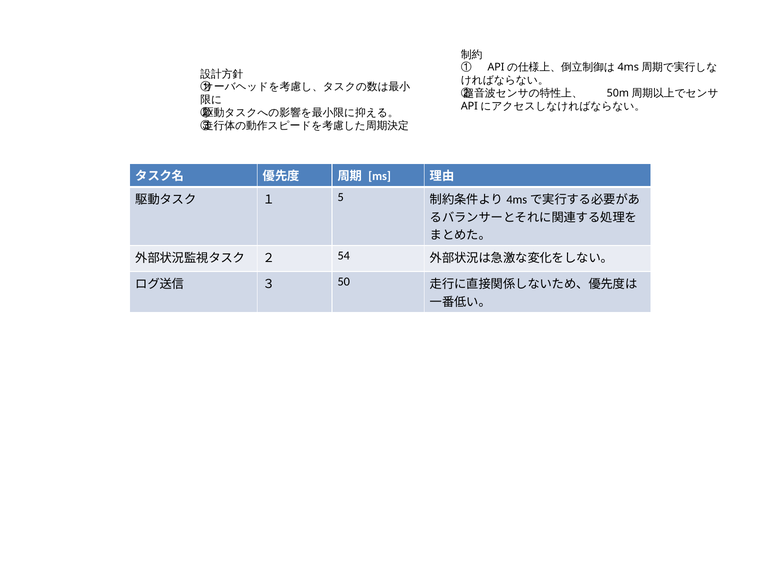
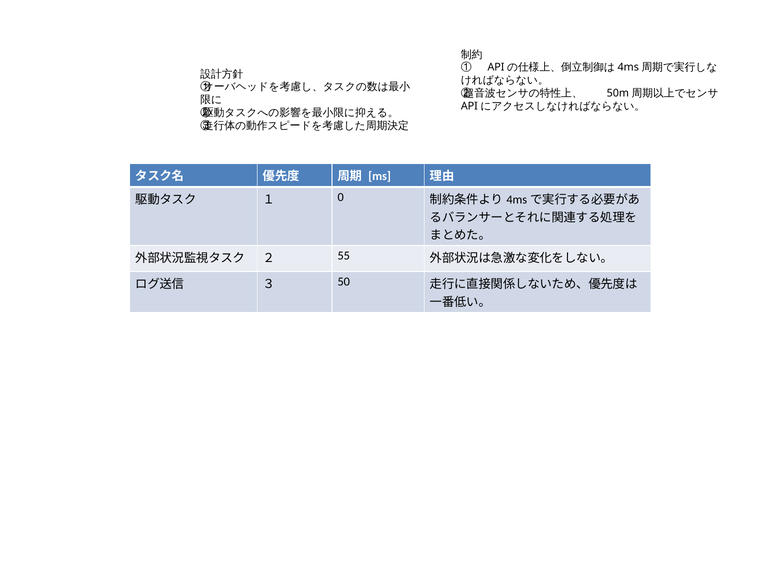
5: 5 -> 0
54: 54 -> 55
